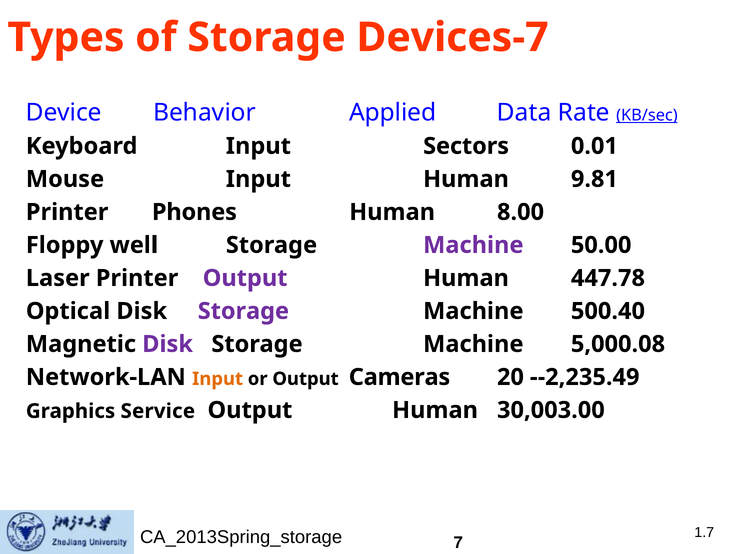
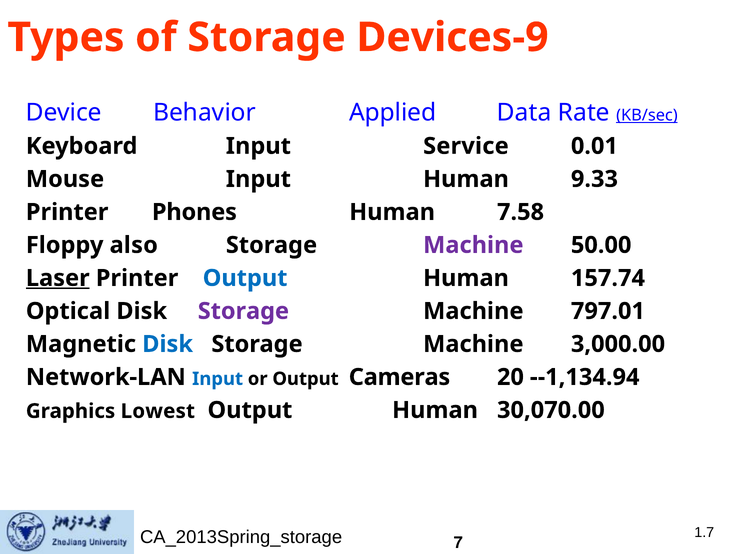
Devices-7: Devices-7 -> Devices-9
Sectors: Sectors -> Service
9.81: 9.81 -> 9.33
8.00: 8.00 -> 7.58
well: well -> also
Laser underline: none -> present
Output at (245, 278) colour: purple -> blue
447.78: 447.78 -> 157.74
500.40: 500.40 -> 797.01
Disk at (168, 344) colour: purple -> blue
5,000.08: 5,000.08 -> 3,000.00
Input at (218, 379) colour: orange -> blue
--2,235.49: --2,235.49 -> --1,134.94
Service: Service -> Lowest
30,003.00: 30,003.00 -> 30,070.00
